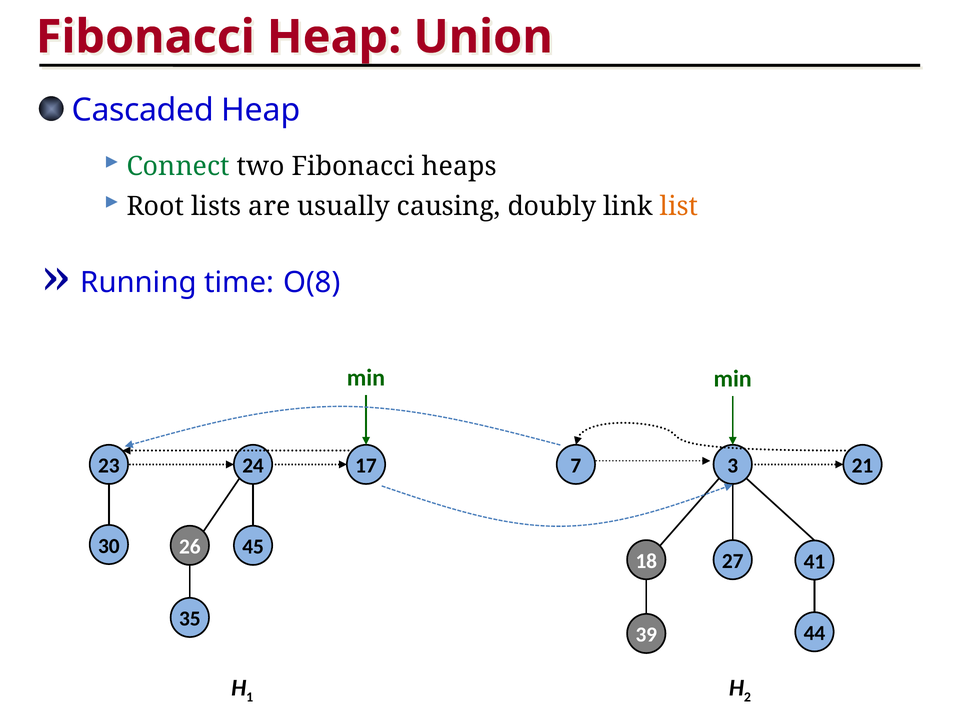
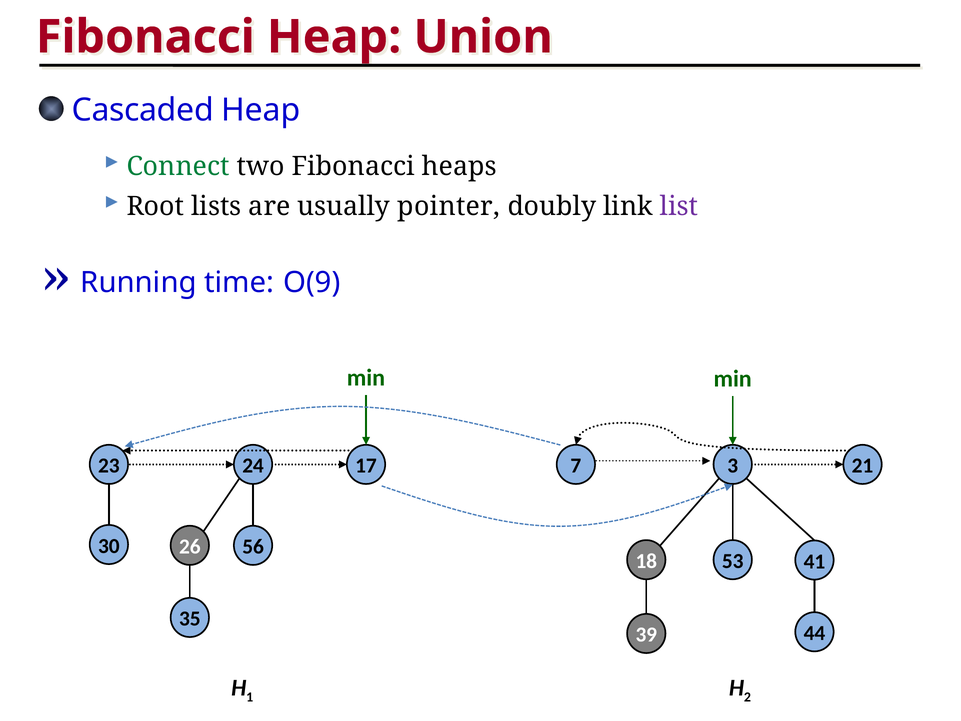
causing: causing -> pointer
list colour: orange -> purple
O(8: O(8 -> O(9
45: 45 -> 56
27: 27 -> 53
